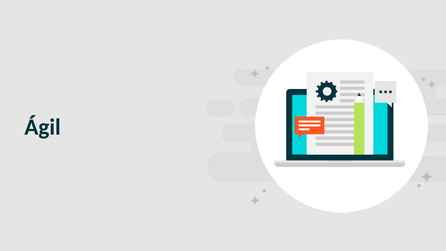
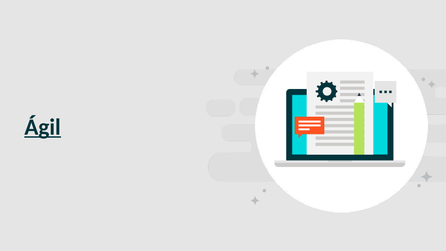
Ágil underline: none -> present
